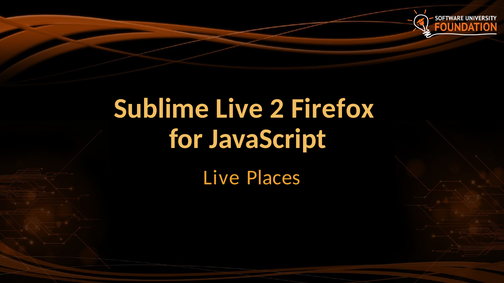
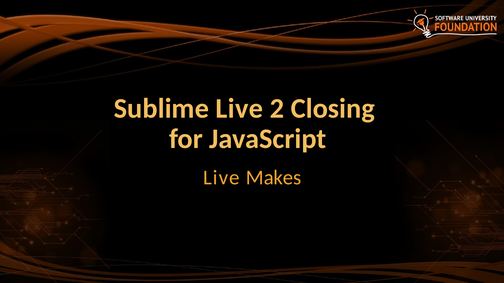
Firefox: Firefox -> Closing
Places: Places -> Makes
